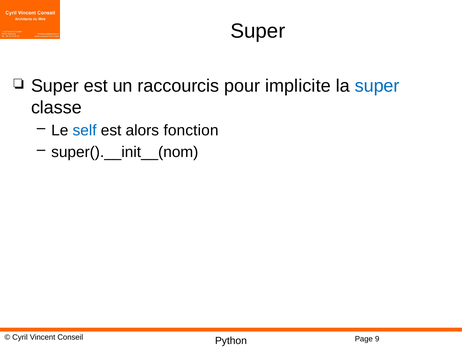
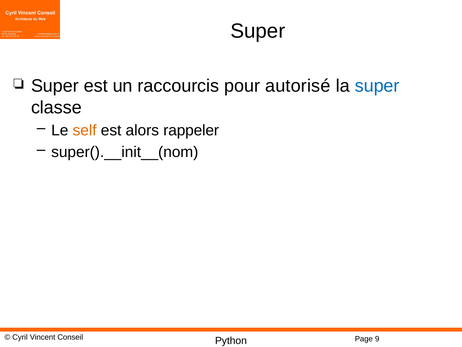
implicite: implicite -> autorisé
self colour: blue -> orange
fonction: fonction -> rappeler
